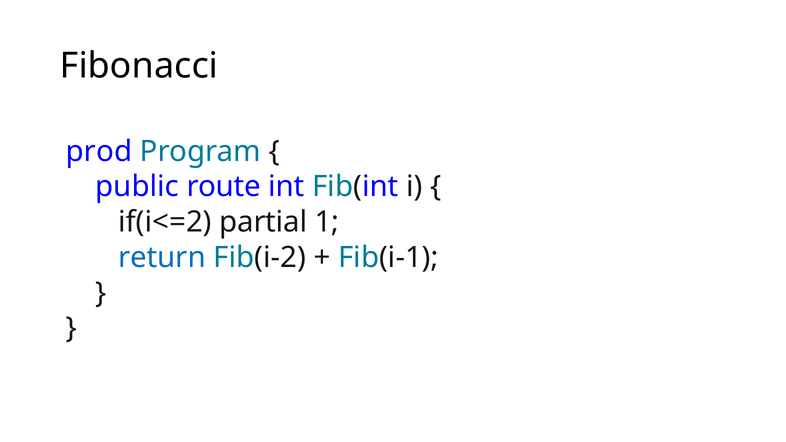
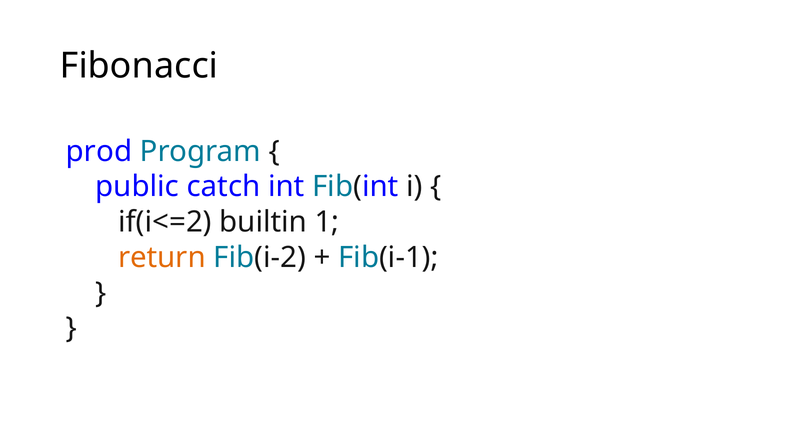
route: route -> catch
partial: partial -> builtin
return colour: blue -> orange
